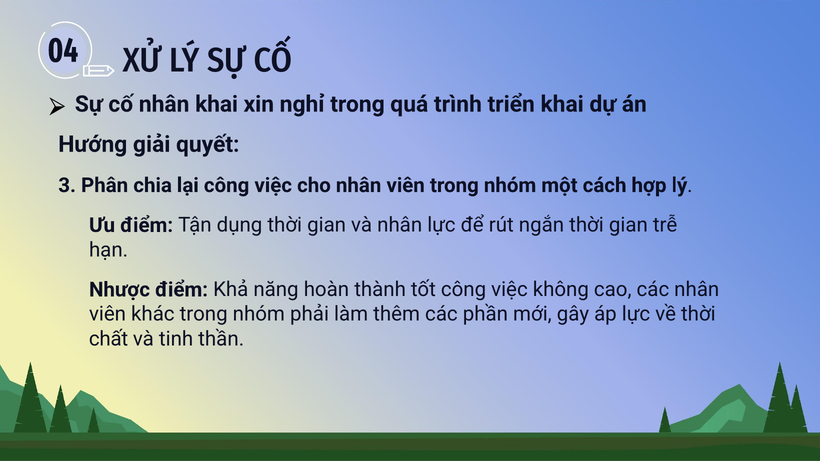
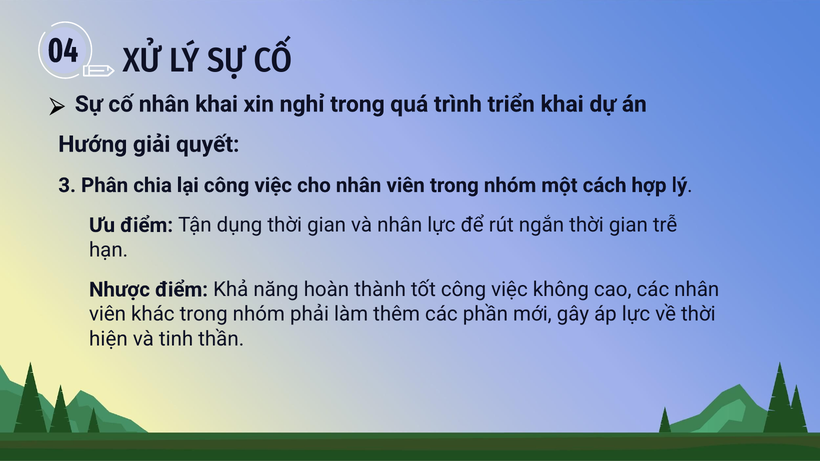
chất: chất -> hiện
